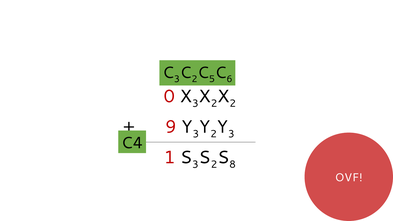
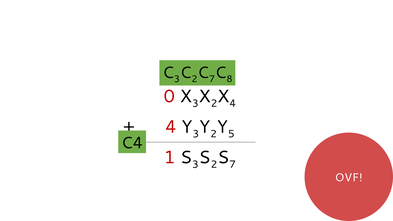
5 at (212, 79): 5 -> 7
6: 6 -> 8
2 at (233, 103): 2 -> 4
9 at (171, 127): 9 -> 4
3 at (231, 134): 3 -> 5
8 at (233, 164): 8 -> 7
